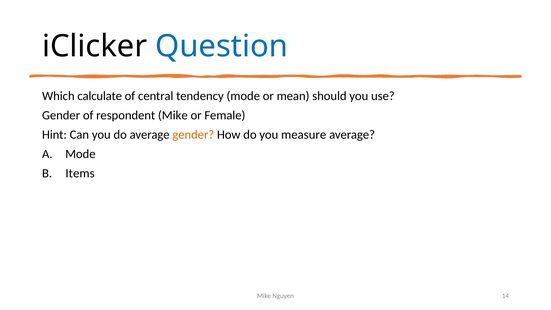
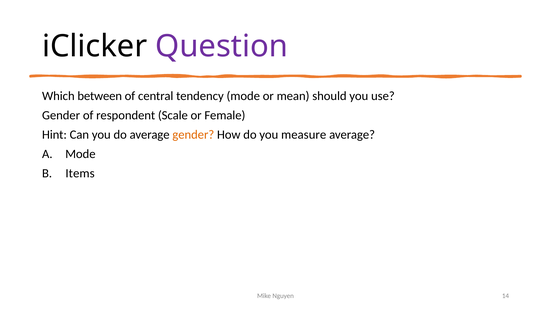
Question colour: blue -> purple
calculate: calculate -> between
respondent Mike: Mike -> Scale
